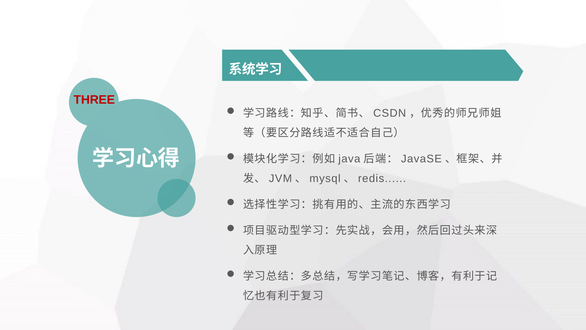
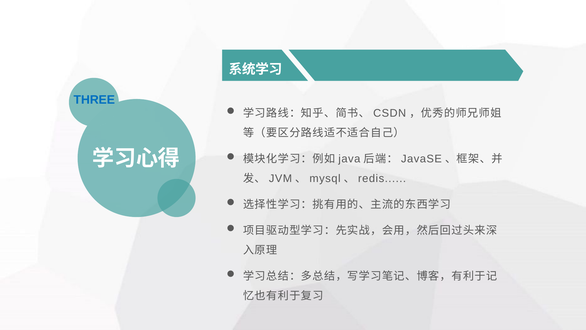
THREE colour: red -> blue
